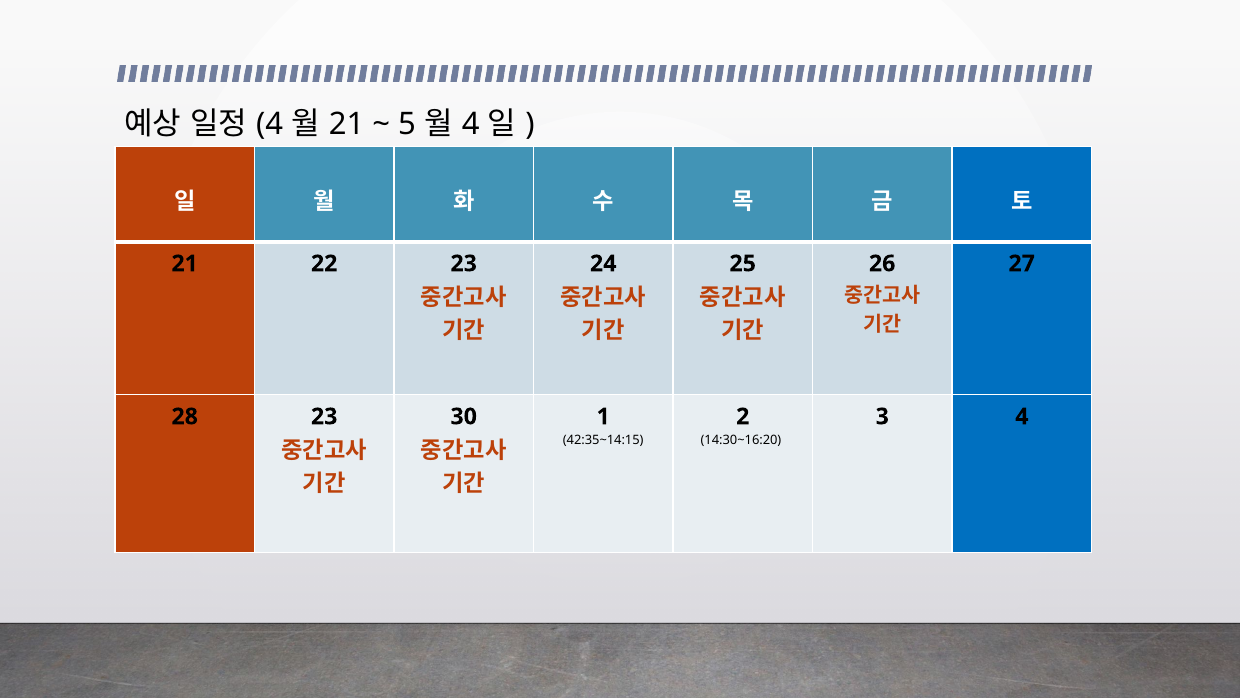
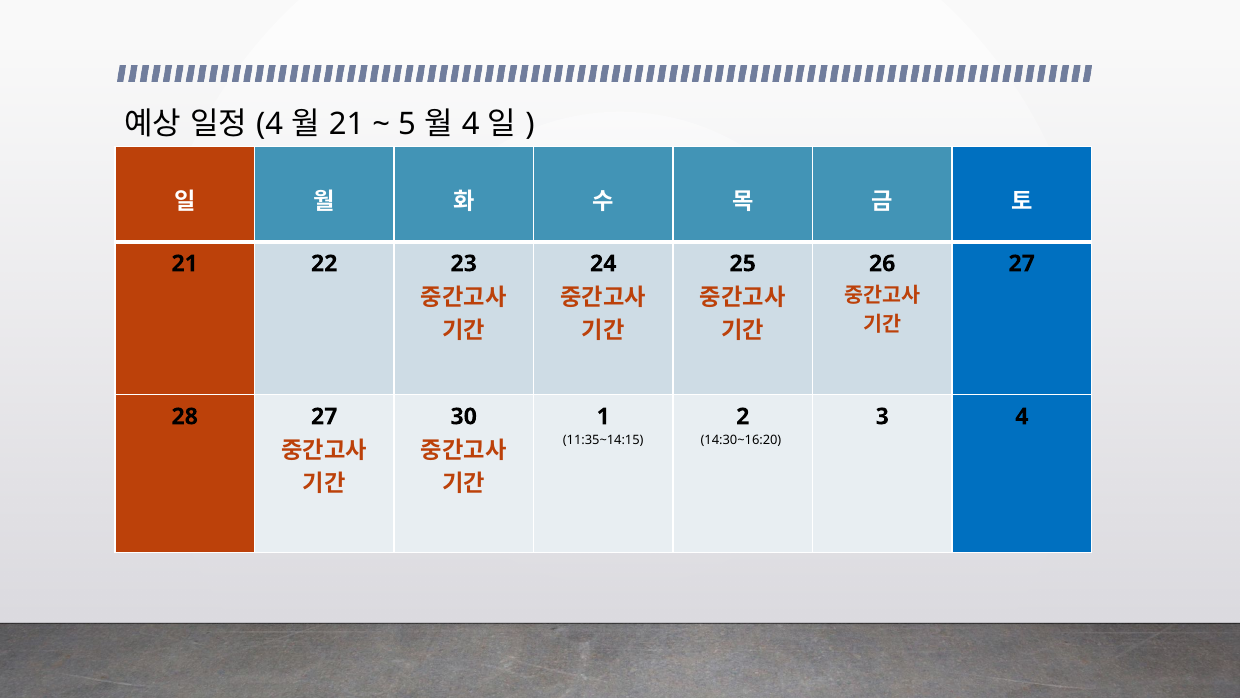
28 23: 23 -> 27
42:35~14:15: 42:35~14:15 -> 11:35~14:15
